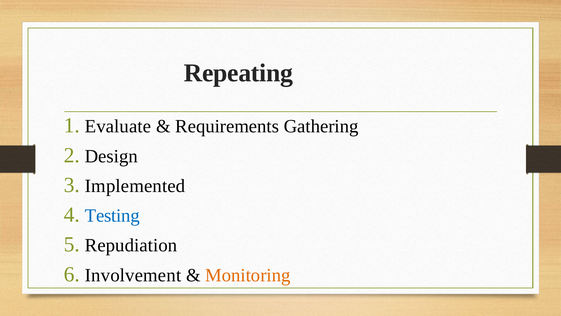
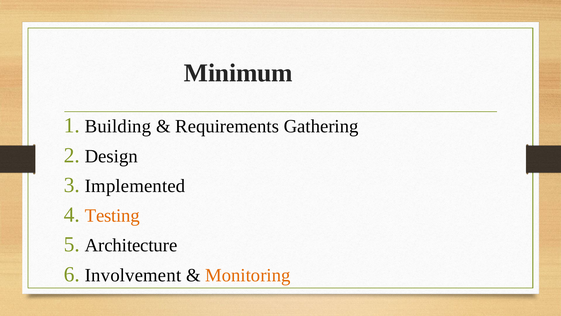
Repeating: Repeating -> Minimum
Evaluate: Evaluate -> Building
Testing colour: blue -> orange
Repudiation: Repudiation -> Architecture
